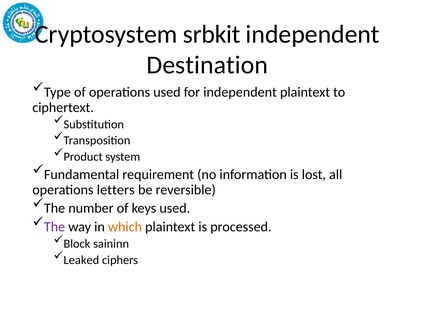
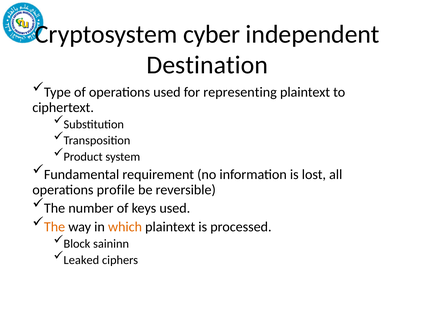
srbkit: srbkit -> cyber
for independent: independent -> representing
letters: letters -> profile
The at (55, 227) colour: purple -> orange
